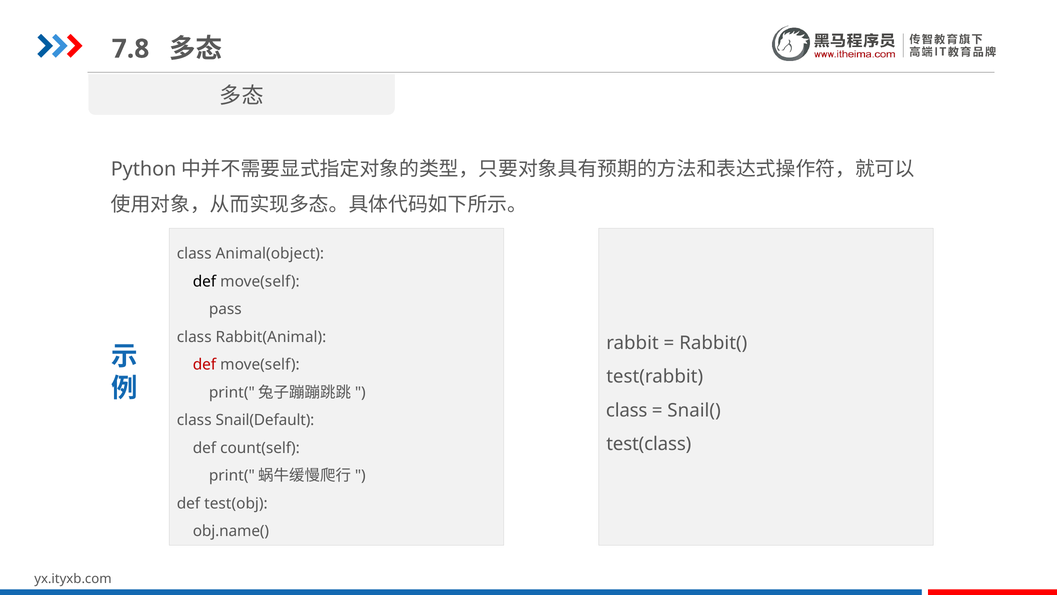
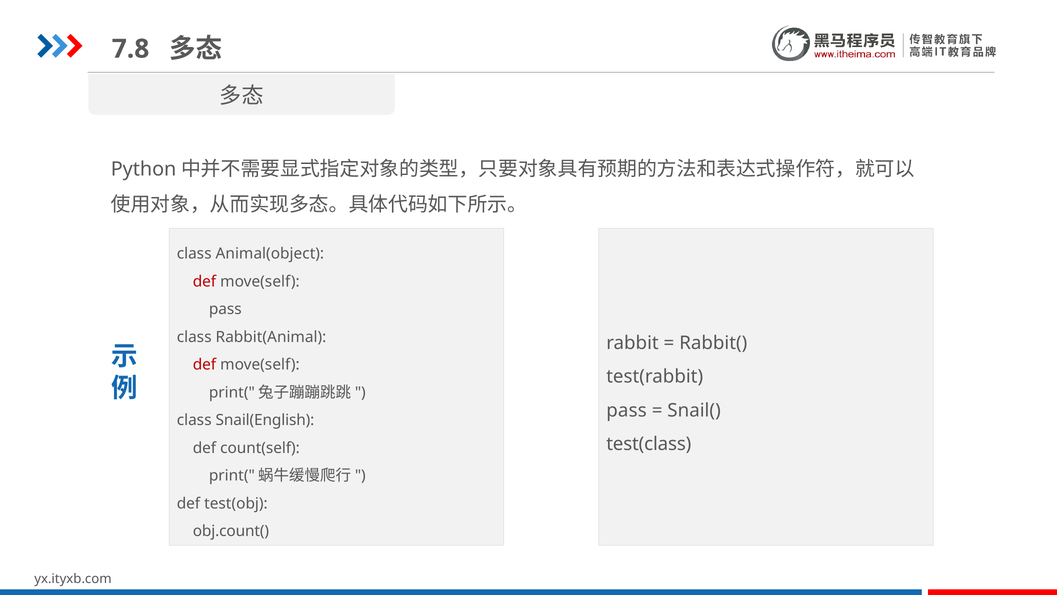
def at (204, 281) colour: black -> red
class at (627, 410): class -> pass
Snail(Default: Snail(Default -> Snail(English
obj.name(: obj.name( -> obj.count(
